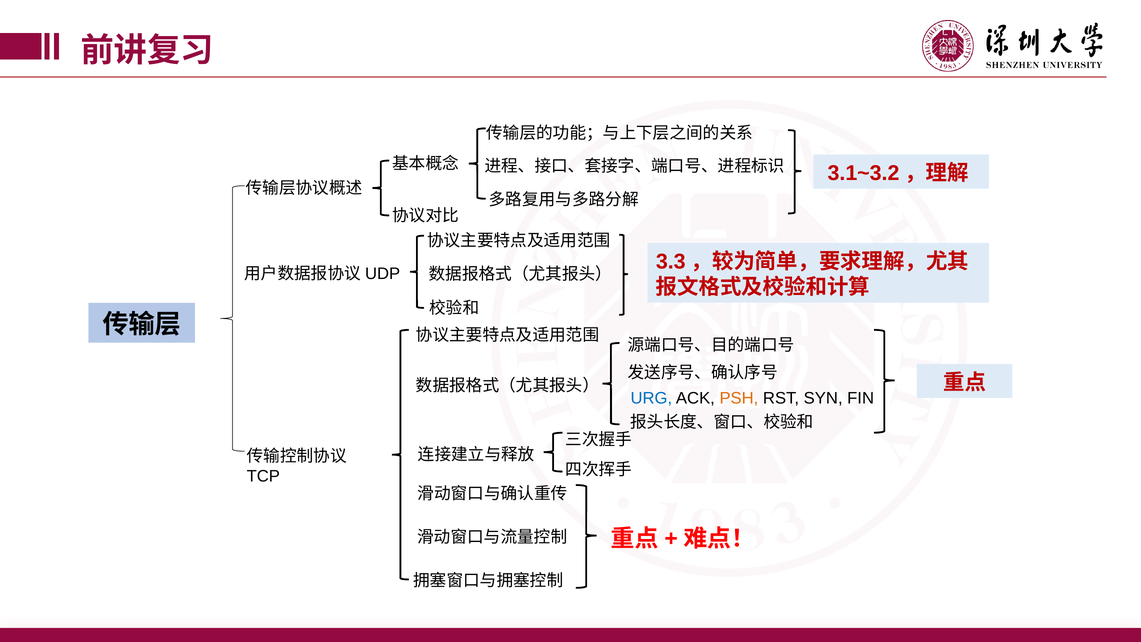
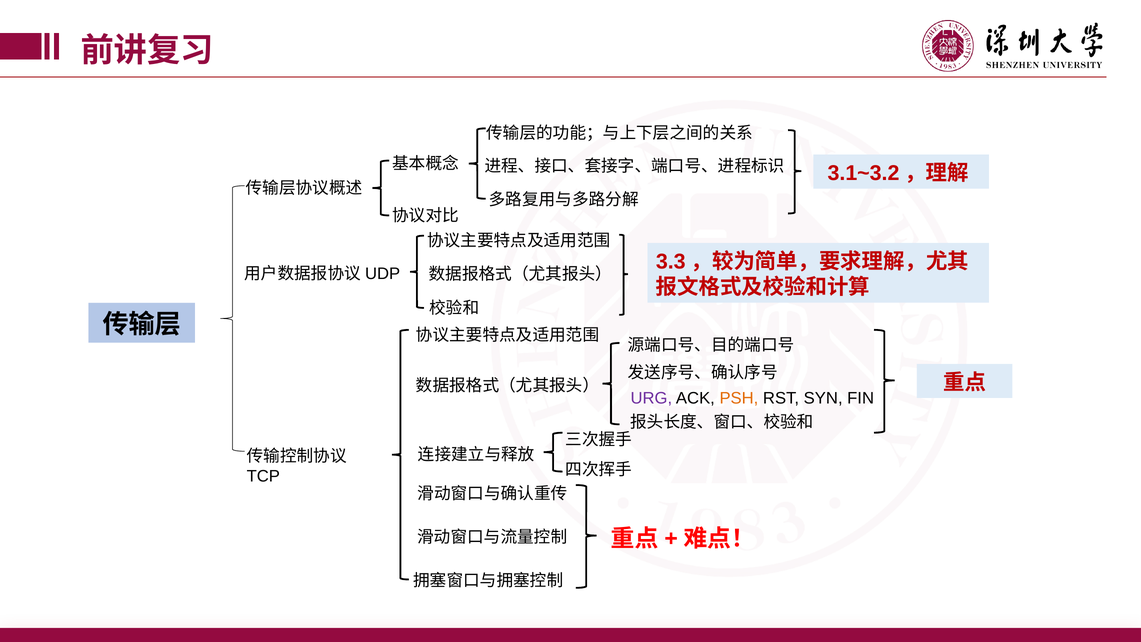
URG colour: blue -> purple
